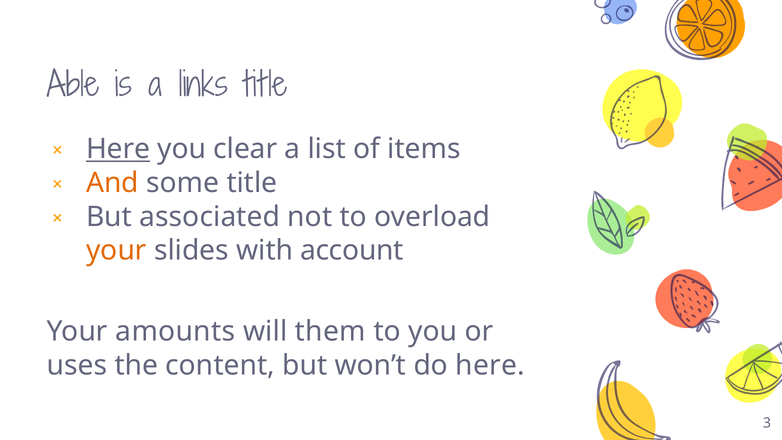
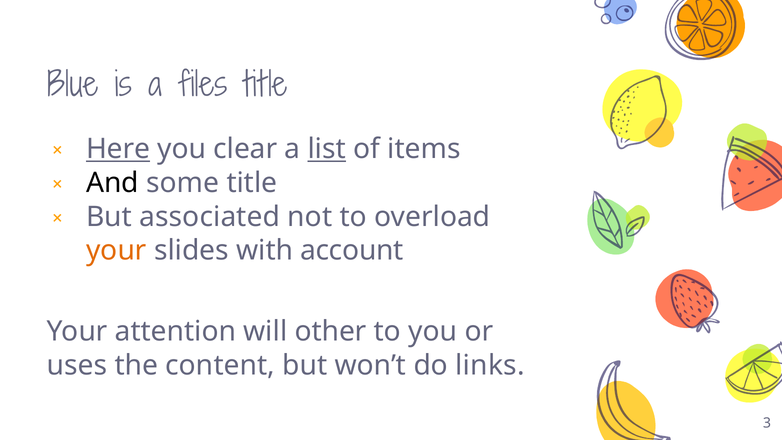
Able: Able -> Blue
links: links -> files
list underline: none -> present
And colour: orange -> black
amounts: amounts -> attention
them: them -> other
do here: here -> links
